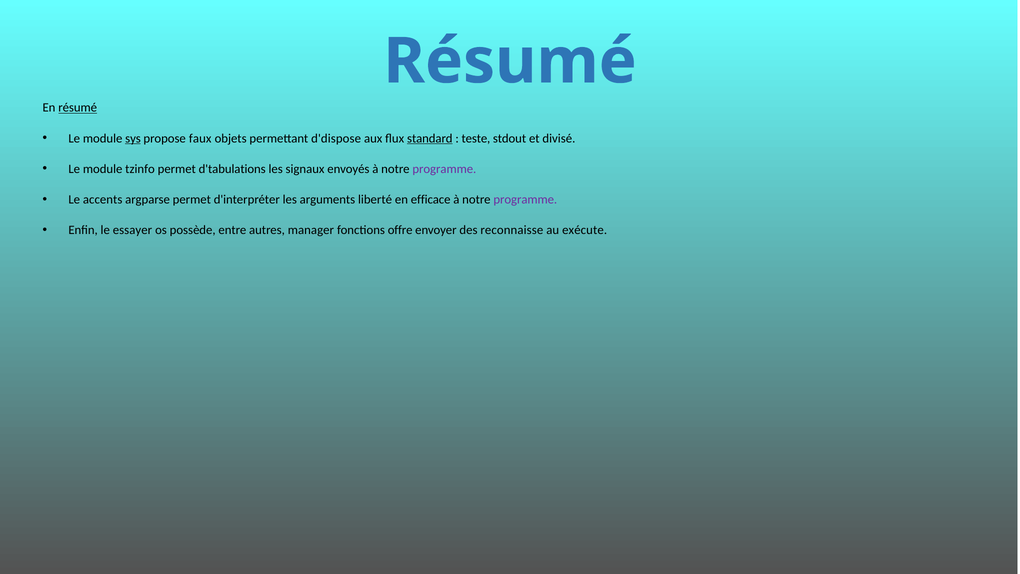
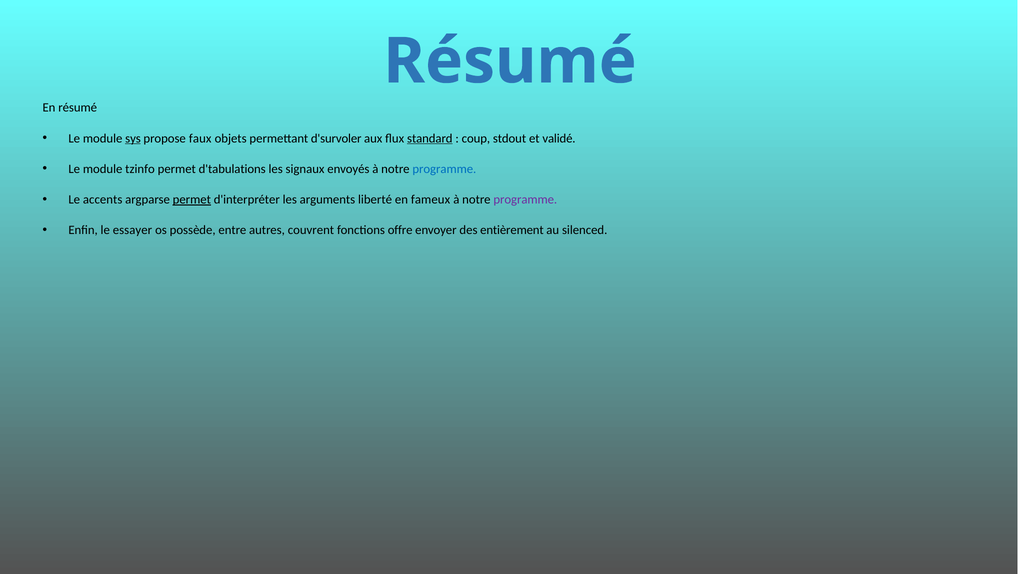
résumé at (78, 108) underline: present -> none
d'dispose: d'dispose -> d'survoler
teste: teste -> coup
divisé: divisé -> validé
programme at (444, 169) colour: purple -> blue
permet at (192, 199) underline: none -> present
efficace: efficace -> fameux
manager: manager -> couvrent
reconnaisse: reconnaisse -> entièrement
exécute: exécute -> silenced
